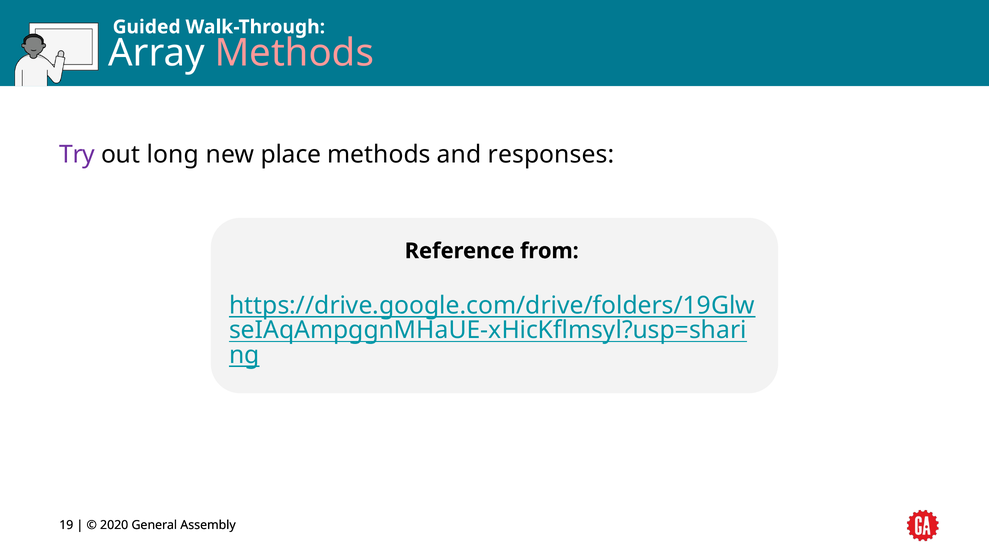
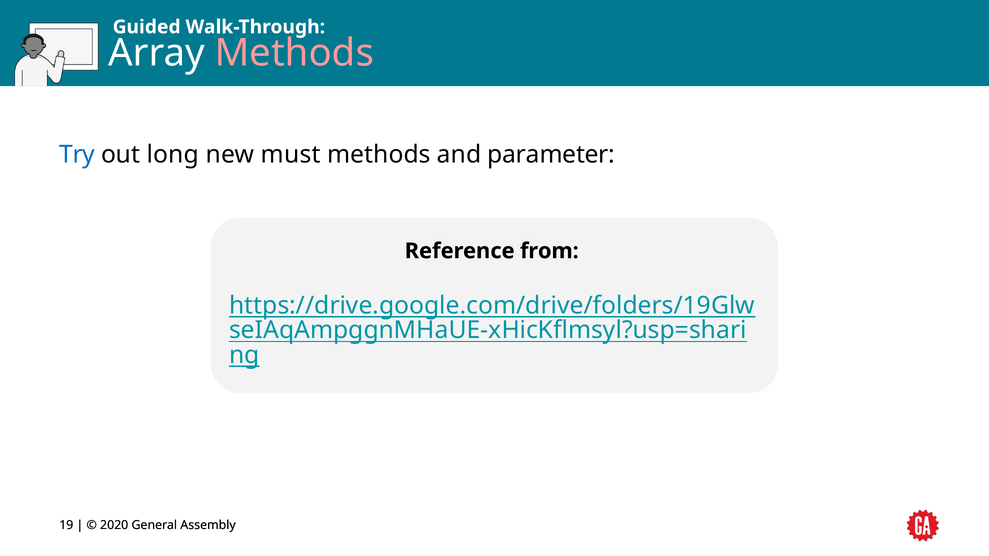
Try colour: purple -> blue
place: place -> must
responses: responses -> parameter
